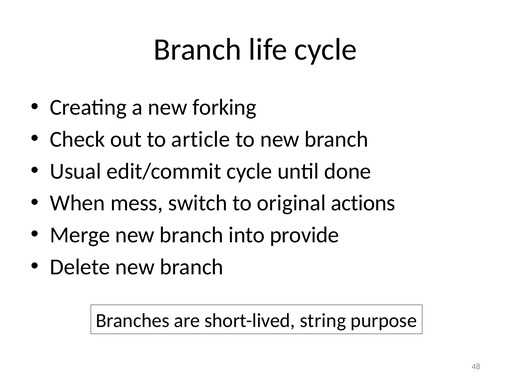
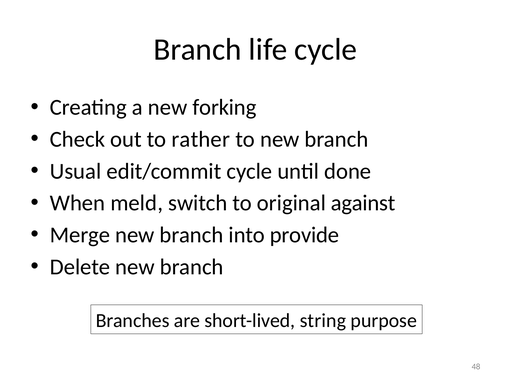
article: article -> rather
mess: mess -> meld
actions: actions -> against
